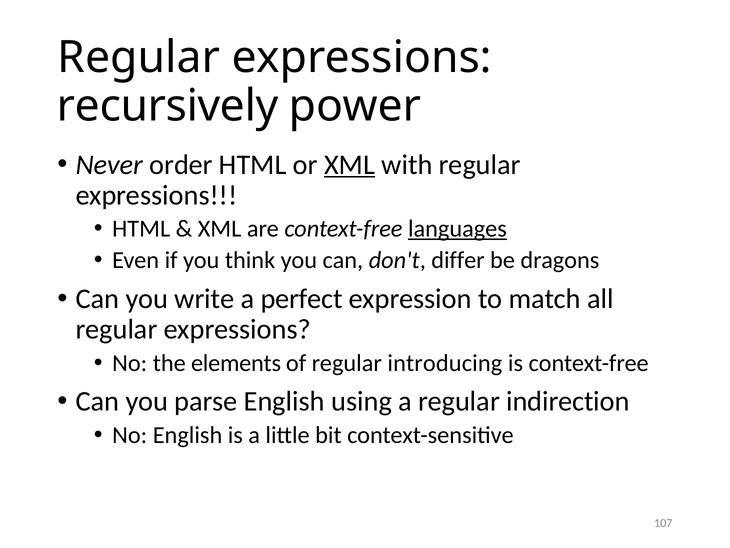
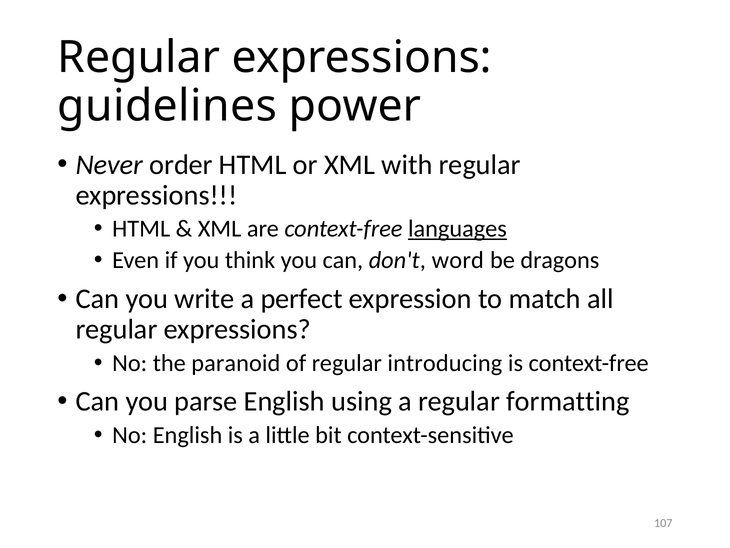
recursively: recursively -> guidelines
XML at (350, 165) underline: present -> none
differ: differ -> word
elements: elements -> paranoid
indirection: indirection -> formatting
